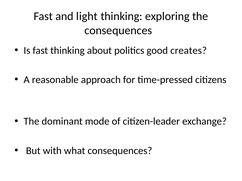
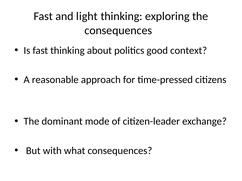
creates: creates -> context
